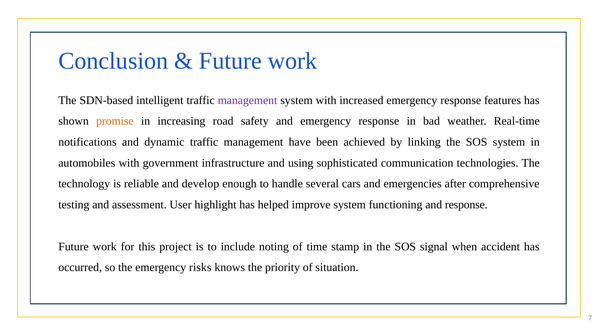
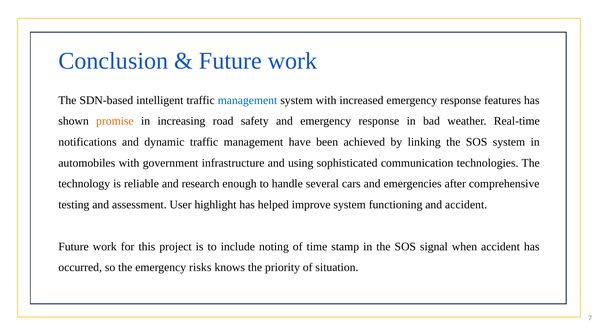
management at (248, 100) colour: purple -> blue
develop: develop -> research
and response: response -> accident
